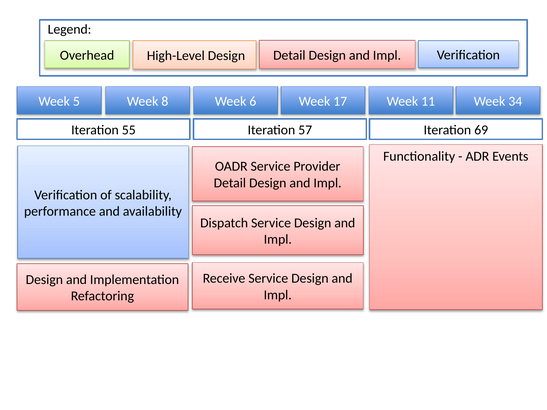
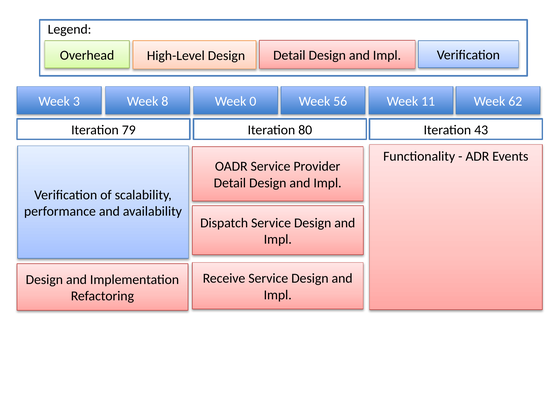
5: 5 -> 3
6: 6 -> 0
17: 17 -> 56
34: 34 -> 62
55: 55 -> 79
57: 57 -> 80
69: 69 -> 43
